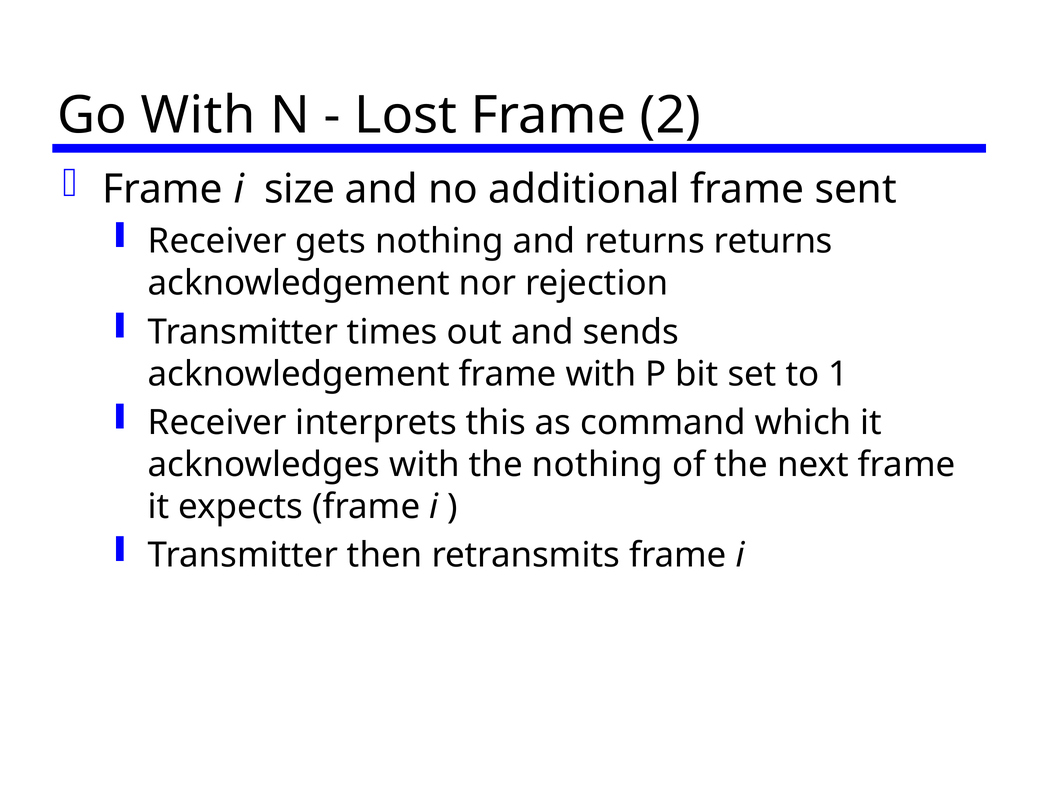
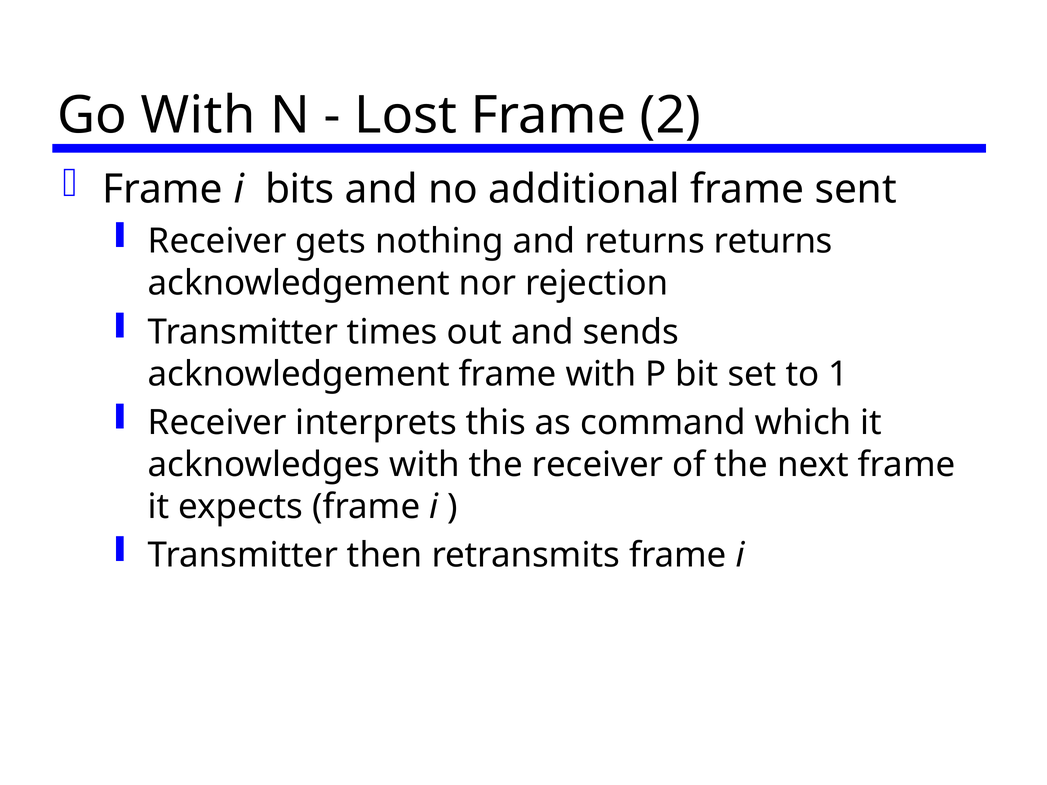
size: size -> bits
the nothing: nothing -> receiver
